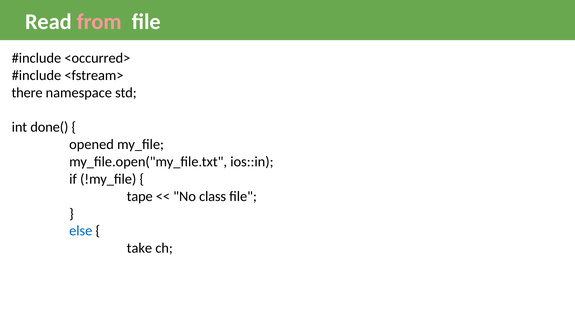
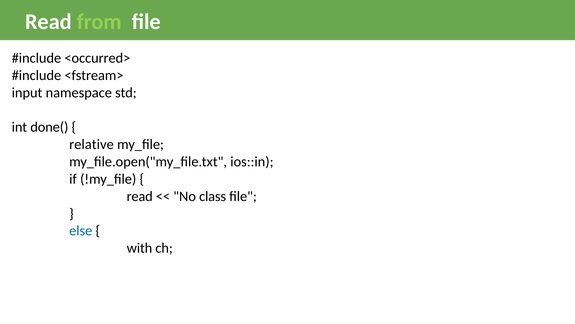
from colour: pink -> light green
there: there -> input
opened: opened -> relative
tape at (140, 196): tape -> read
take: take -> with
